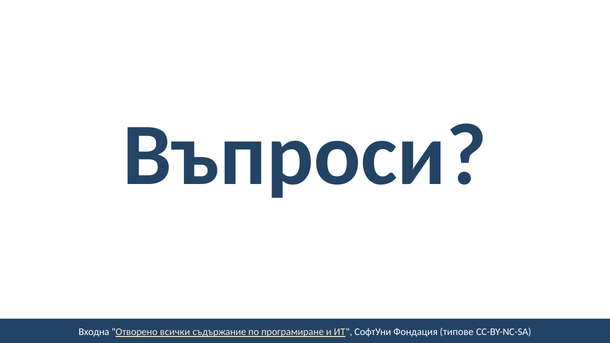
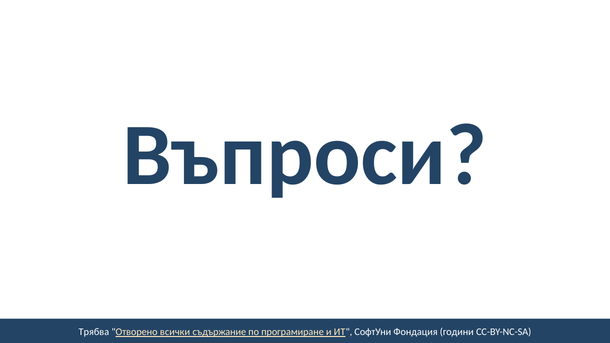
Входна: Входна -> Трябва
типове: типове -> години
